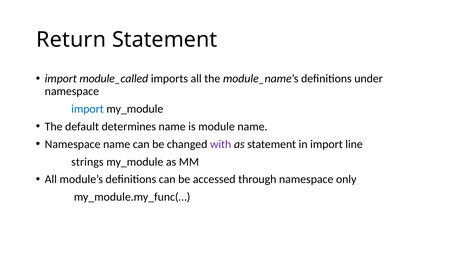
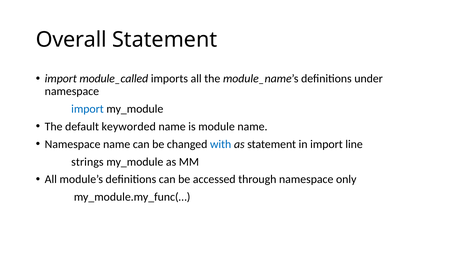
Return: Return -> Overall
determines: determines -> keyworded
with colour: purple -> blue
